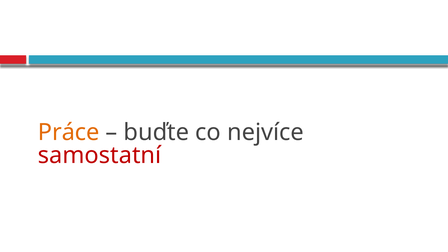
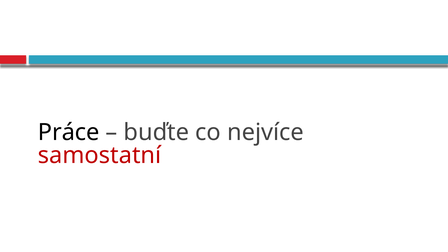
Práce colour: orange -> black
